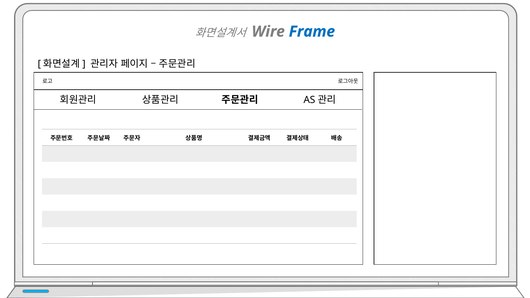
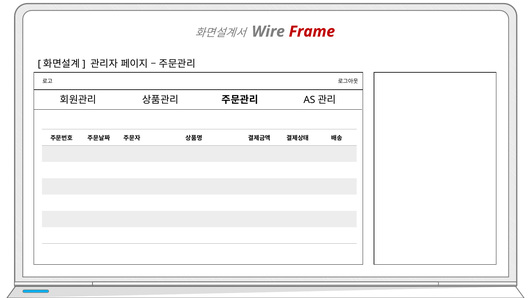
Frame colour: blue -> red
